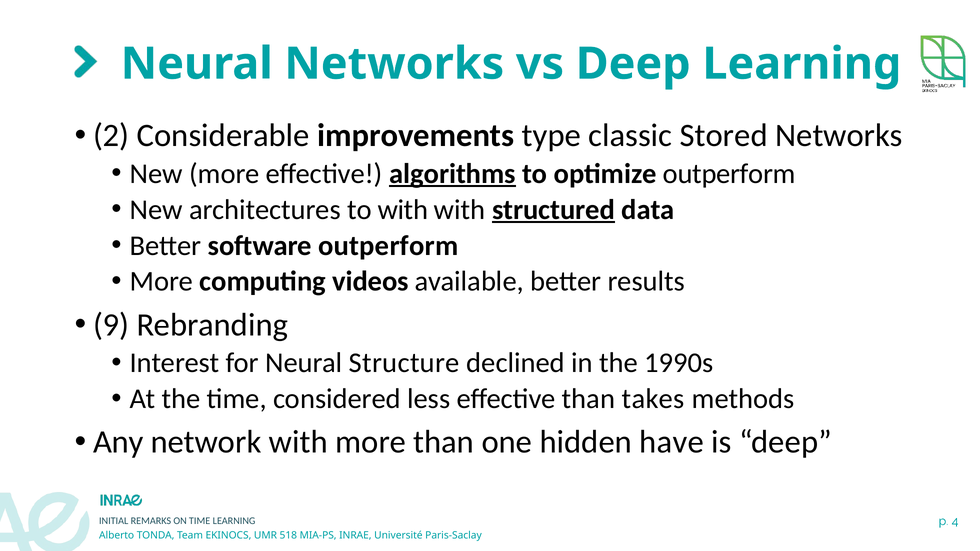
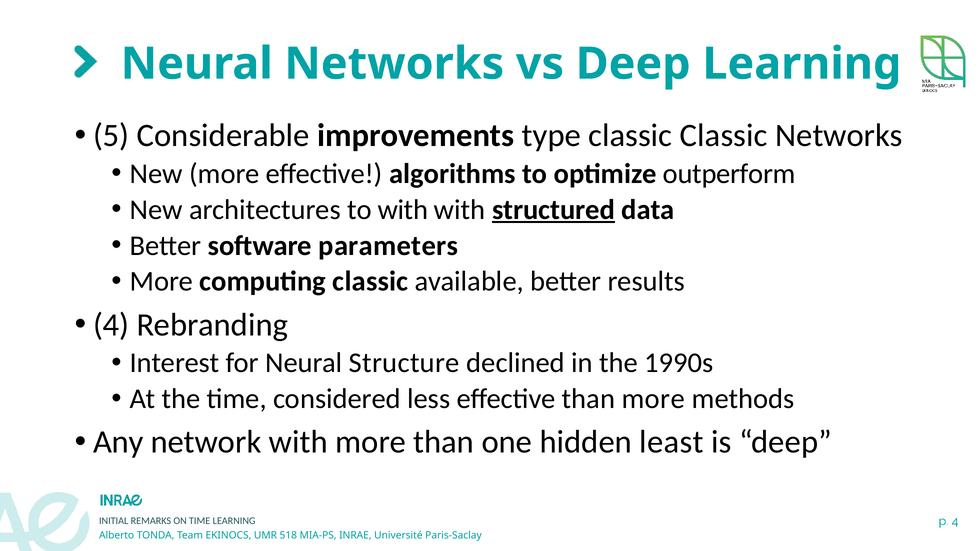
2: 2 -> 5
classic Stored: Stored -> Classic
algorithms underline: present -> none
software outperform: outperform -> parameters
computing videos: videos -> classic
9 at (111, 325): 9 -> 4
than takes: takes -> more
have: have -> least
